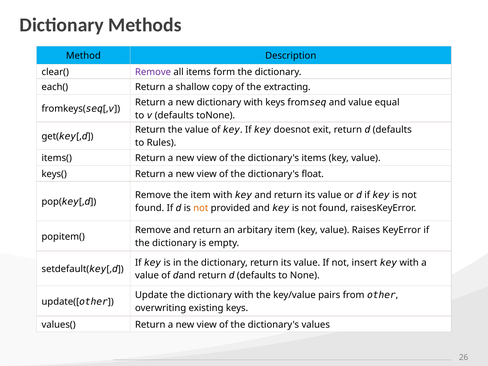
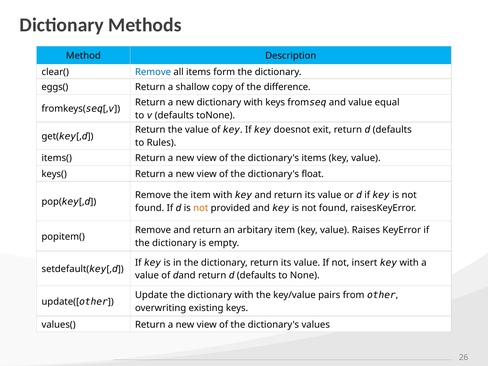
Remove at (153, 72) colour: purple -> blue
each(: each( -> eggs(
extracting: extracting -> difference
